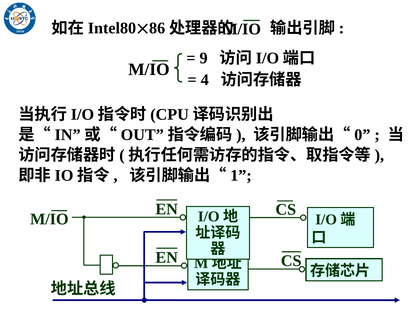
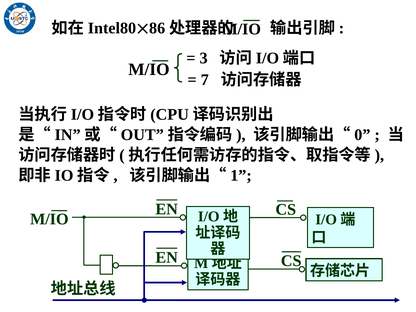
9: 9 -> 3
4: 4 -> 7
